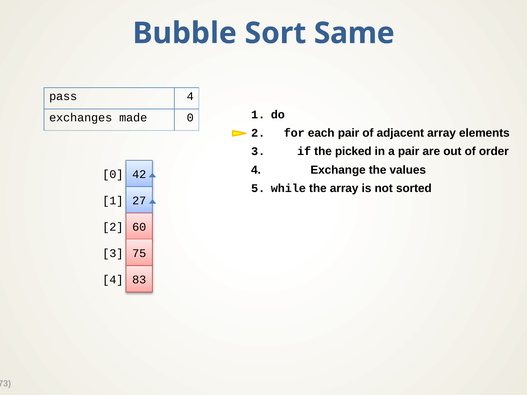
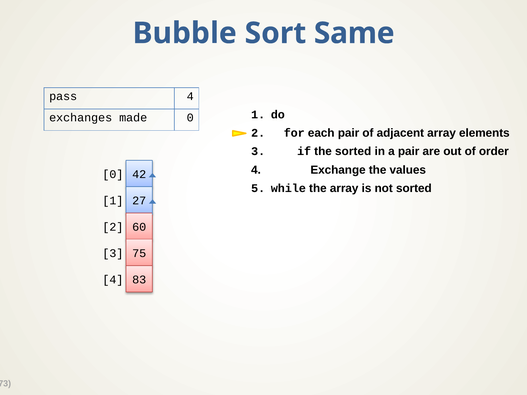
the picked: picked -> sorted
